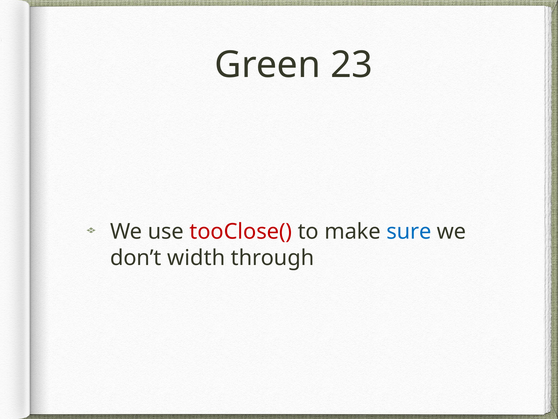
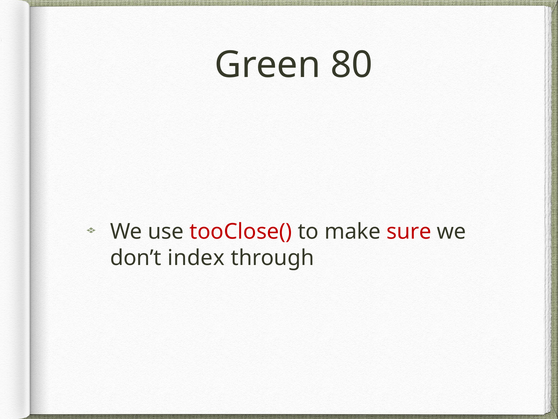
23: 23 -> 80
sure colour: blue -> red
width: width -> index
